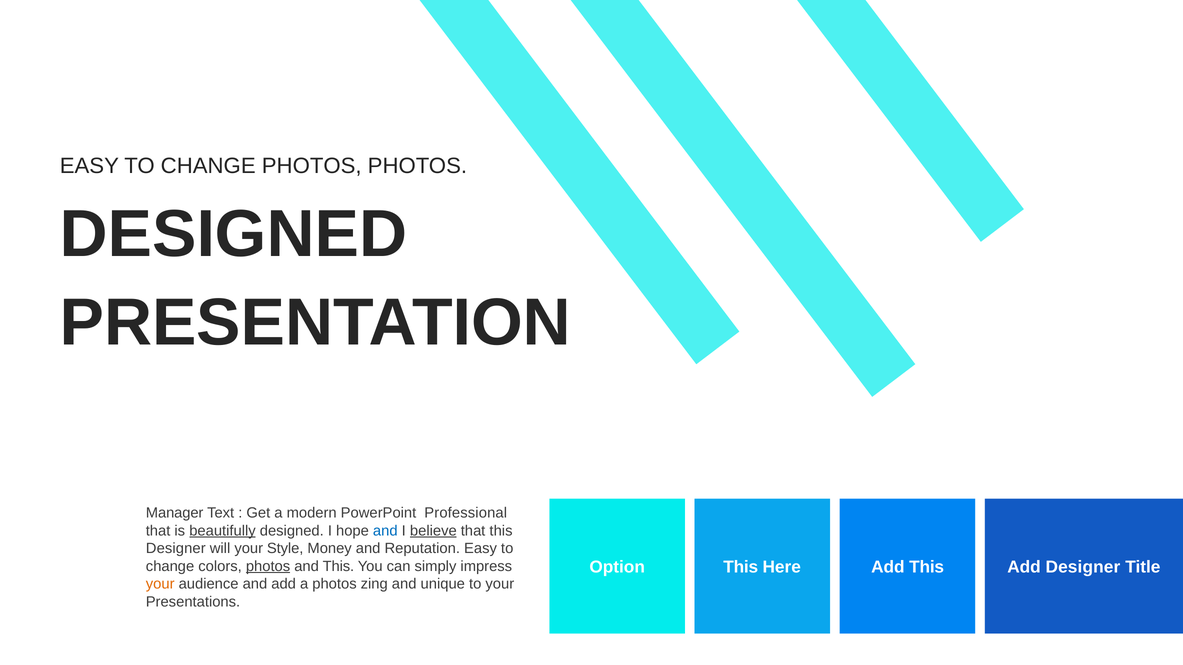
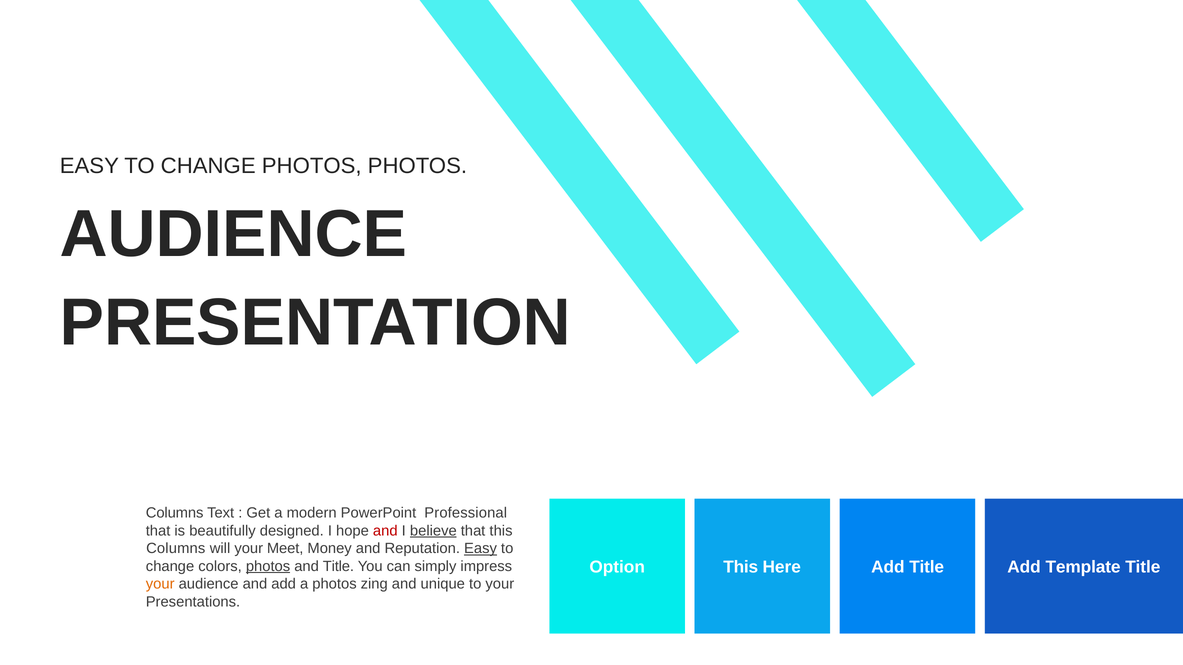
DESIGNED at (233, 234): DESIGNED -> AUDIENCE
Manager at (175, 513): Manager -> Columns
beautifully underline: present -> none
and at (385, 531) colour: blue -> red
Designer at (176, 549): Designer -> Columns
Style: Style -> Meet
Easy at (481, 549) underline: none -> present
Add This: This -> Title
Add Designer: Designer -> Template
and This: This -> Title
